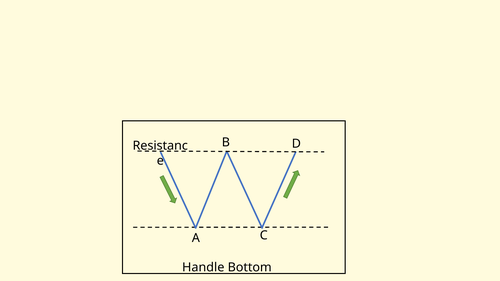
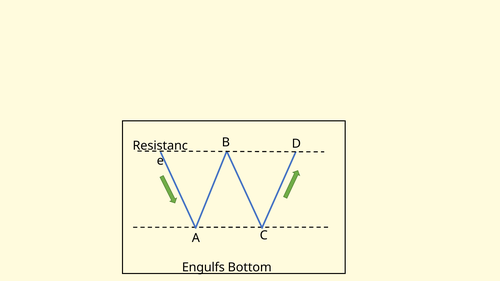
Handle: Handle -> Engulfs
